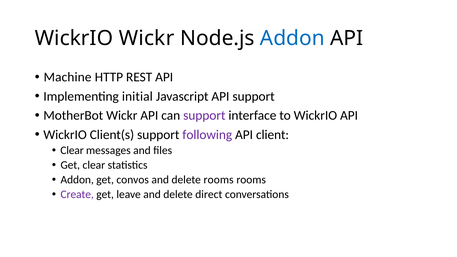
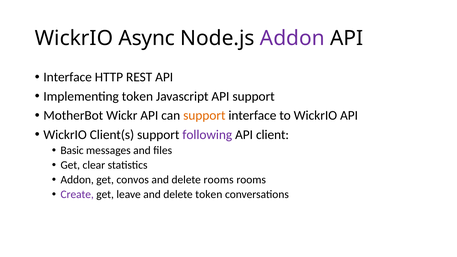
WickrIO Wickr: Wickr -> Async
Addon at (292, 38) colour: blue -> purple
Machine at (68, 77): Machine -> Interface
Implementing initial: initial -> token
support at (204, 116) colour: purple -> orange
Clear at (72, 150): Clear -> Basic
delete direct: direct -> token
